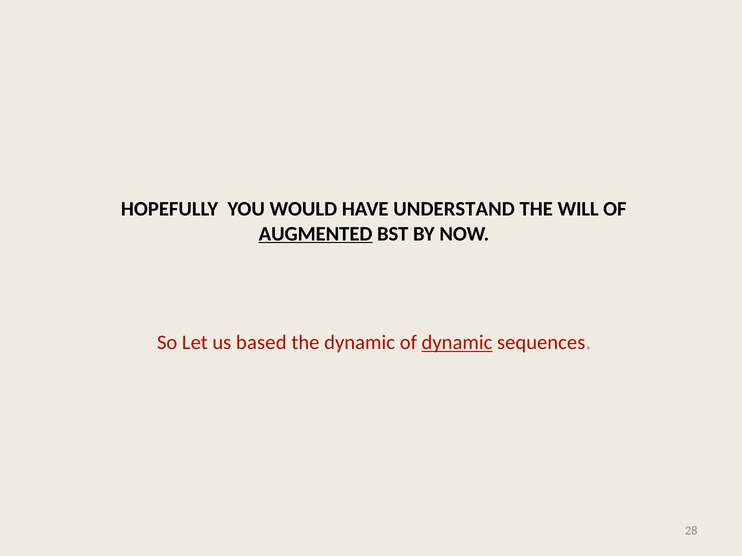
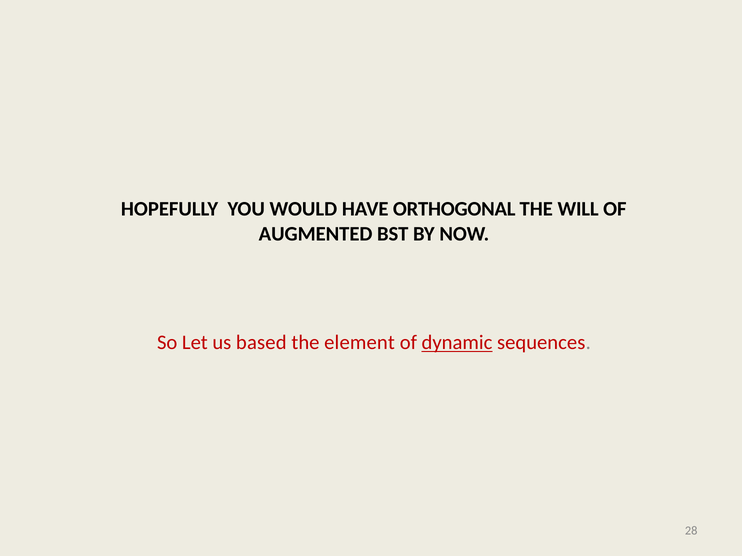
UNDERSTAND: UNDERSTAND -> ORTHOGONAL
AUGMENTED underline: present -> none
the dynamic: dynamic -> element
